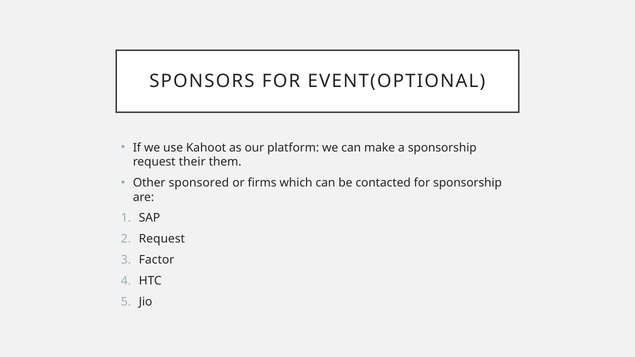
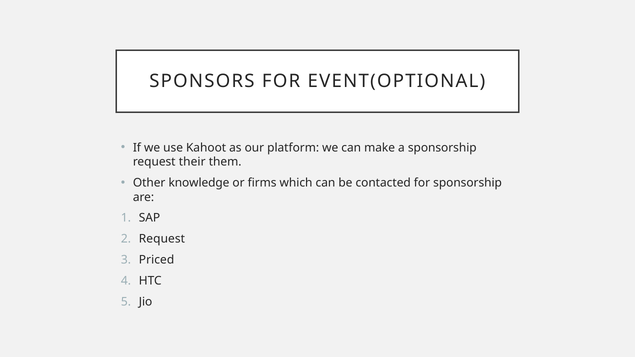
sponsored: sponsored -> knowledge
Factor: Factor -> Priced
